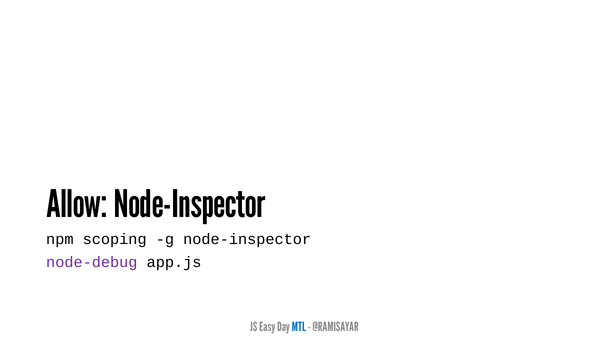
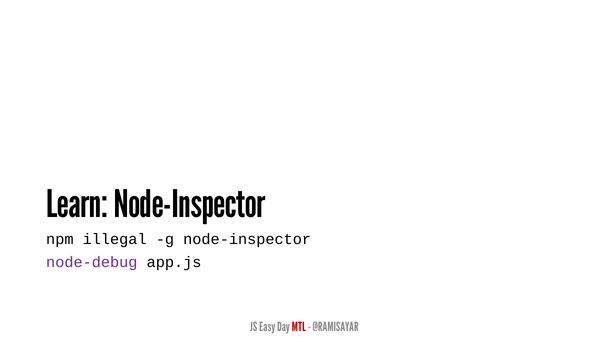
Allow: Allow -> Learn
scoping: scoping -> illegal
MTL colour: blue -> red
